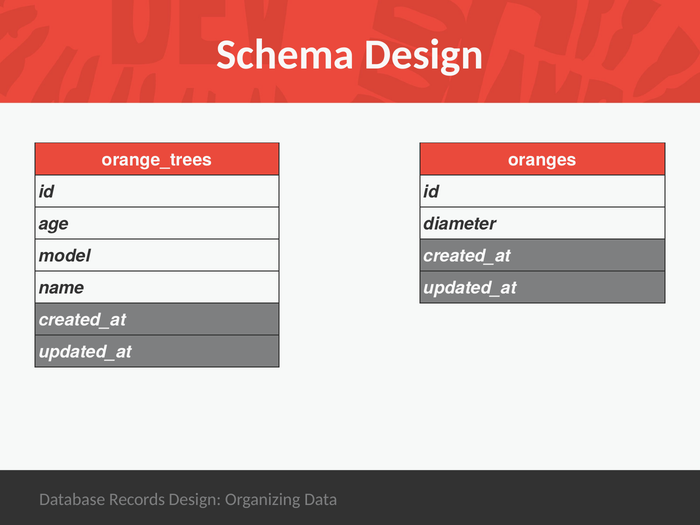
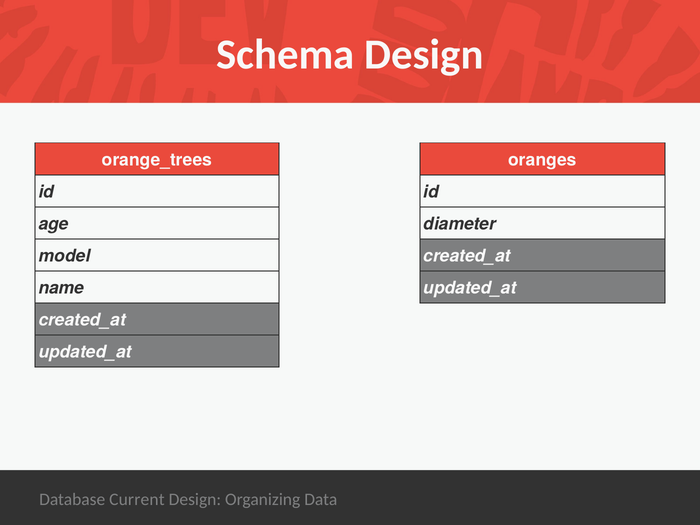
Records: Records -> Current
